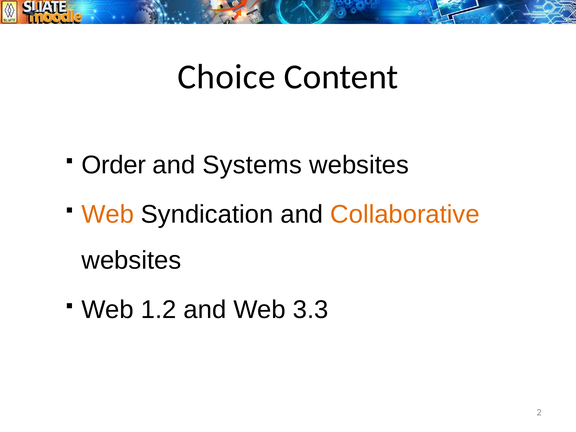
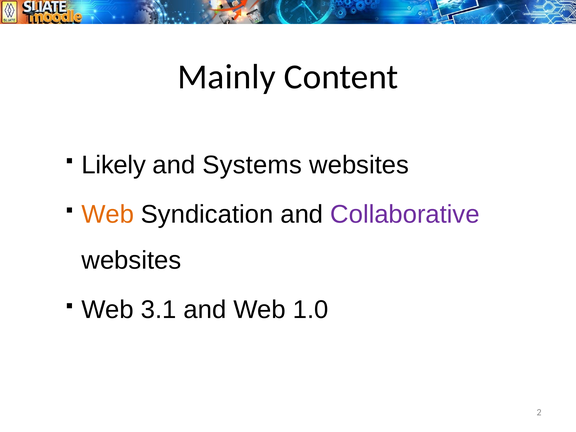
Choice: Choice -> Mainly
Order: Order -> Likely
Collaborative colour: orange -> purple
1.2: 1.2 -> 3.1
3.3: 3.3 -> 1.0
